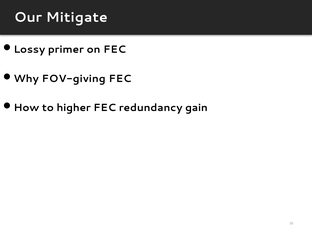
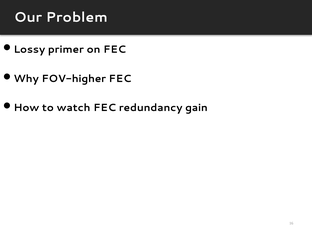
Mitigate: Mitigate -> Problem
FOV-giving: FOV-giving -> FOV-higher
higher: higher -> watch
